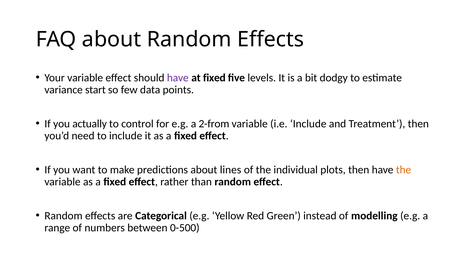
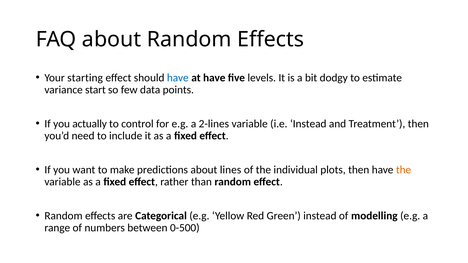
Your variable: variable -> starting
have at (178, 78) colour: purple -> blue
at fixed: fixed -> have
2-from: 2-from -> 2-lines
i.e Include: Include -> Instead
